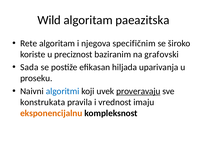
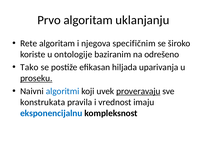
Wild: Wild -> Prvo
paeazitska: paeazitska -> uklanjanju
preciznost: preciznost -> ontologije
grafovski: grafovski -> odrešeno
Sada: Sada -> Tako
proseku underline: none -> present
eksponencijalnu colour: orange -> blue
